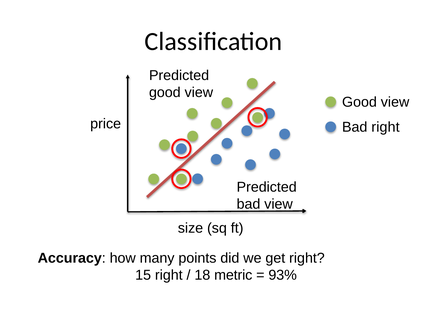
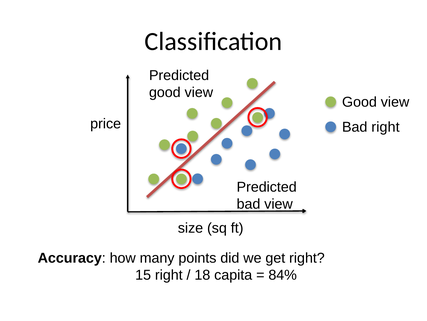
metric: metric -> capita
93%: 93% -> 84%
